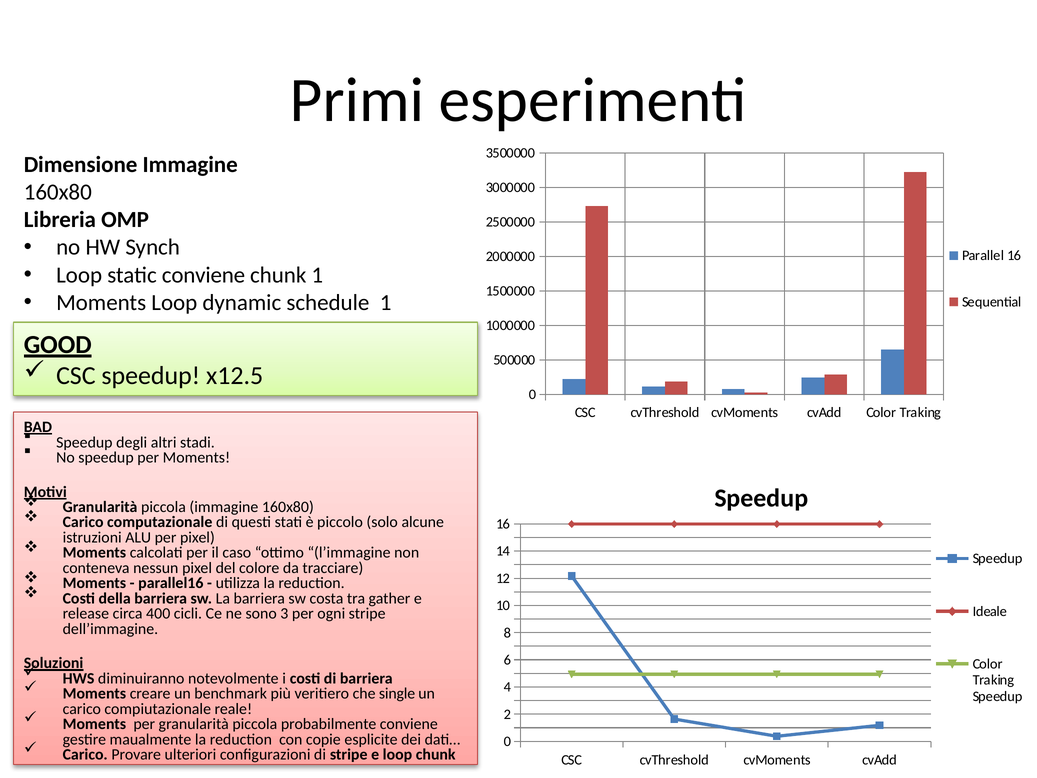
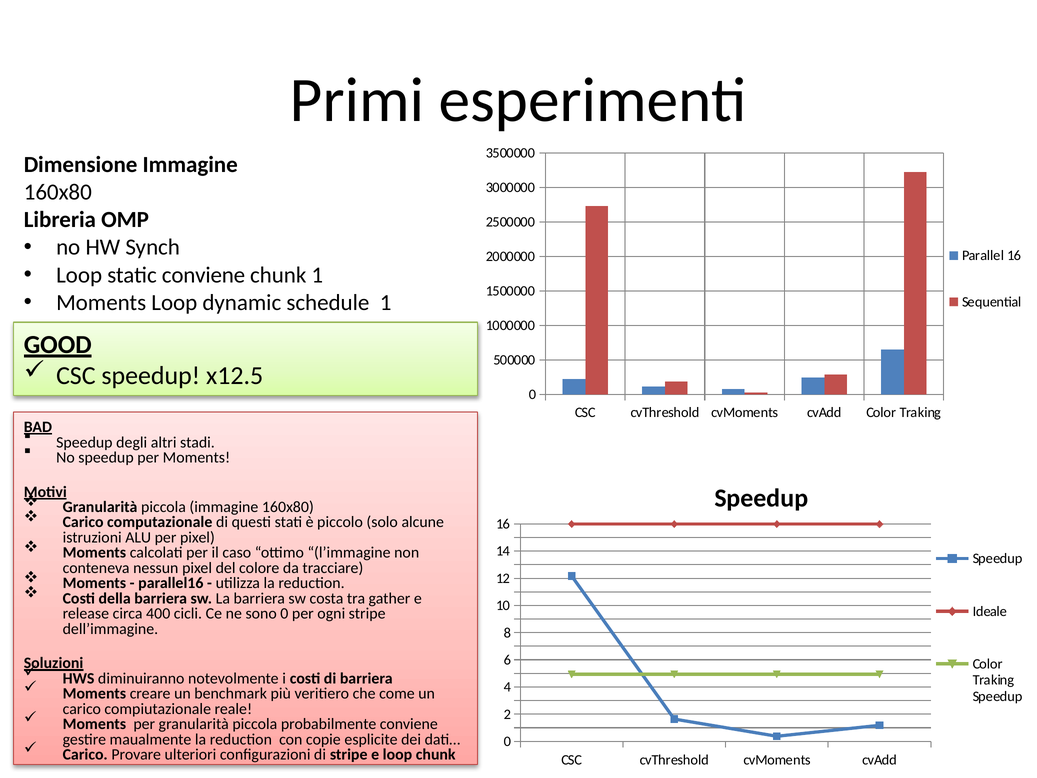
sono 3: 3 -> 0
single: single -> come
